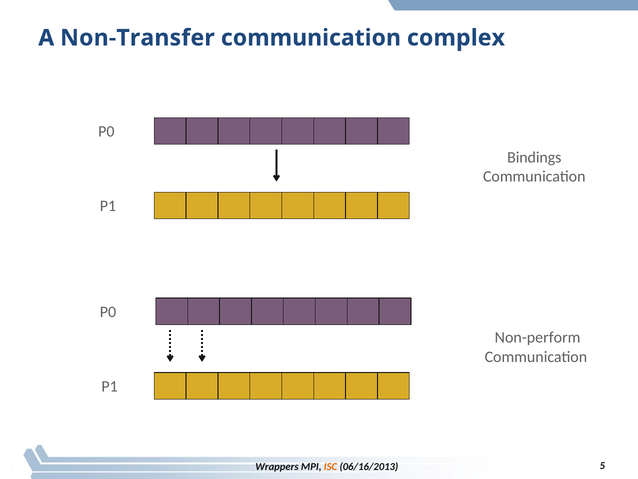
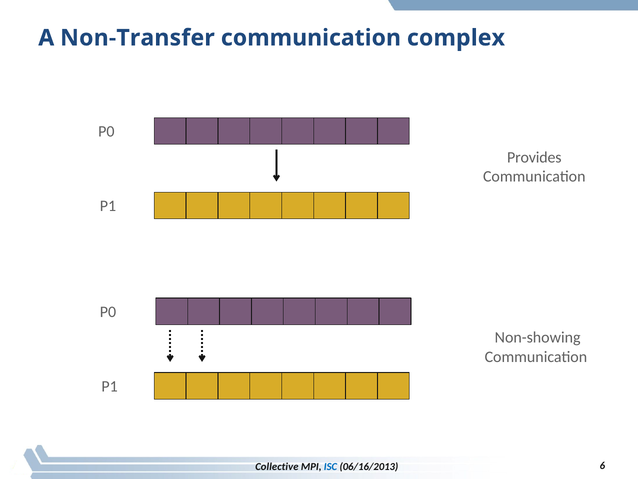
Bindings: Bindings -> Provides
Non-perform: Non-perform -> Non-showing
Wrappers: Wrappers -> Collective
ISC colour: orange -> blue
5: 5 -> 6
